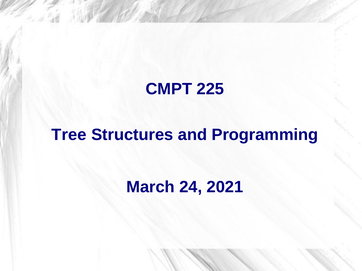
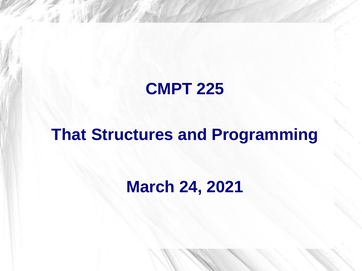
Tree: Tree -> That
